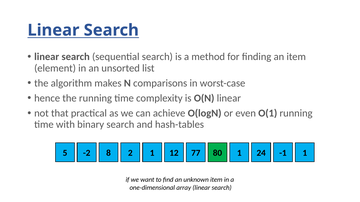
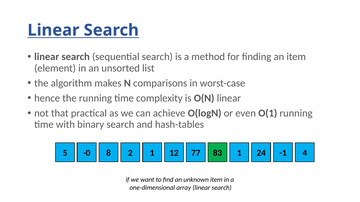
-2: -2 -> -0
80: 80 -> 83
-1 1: 1 -> 4
